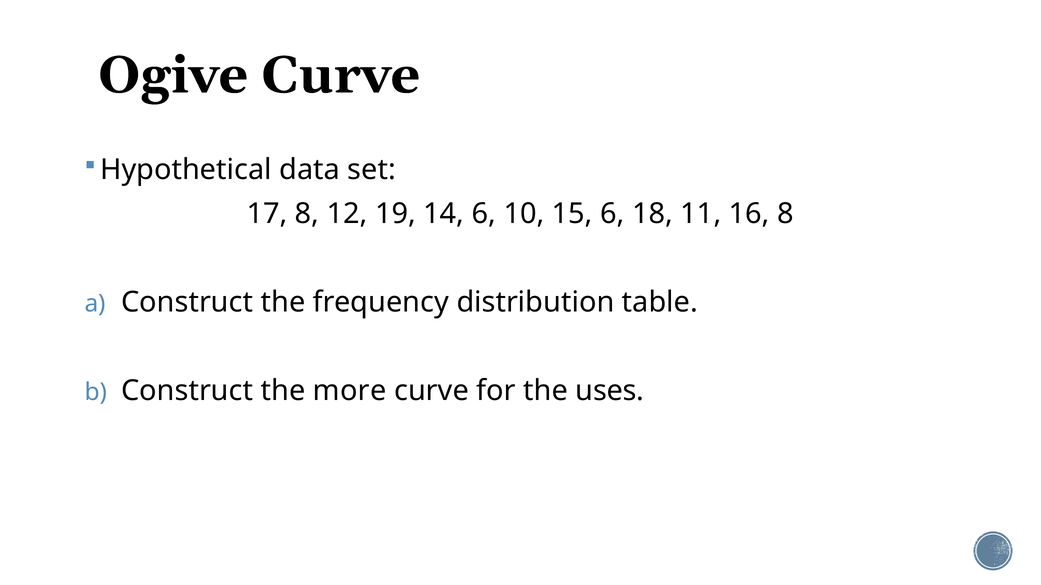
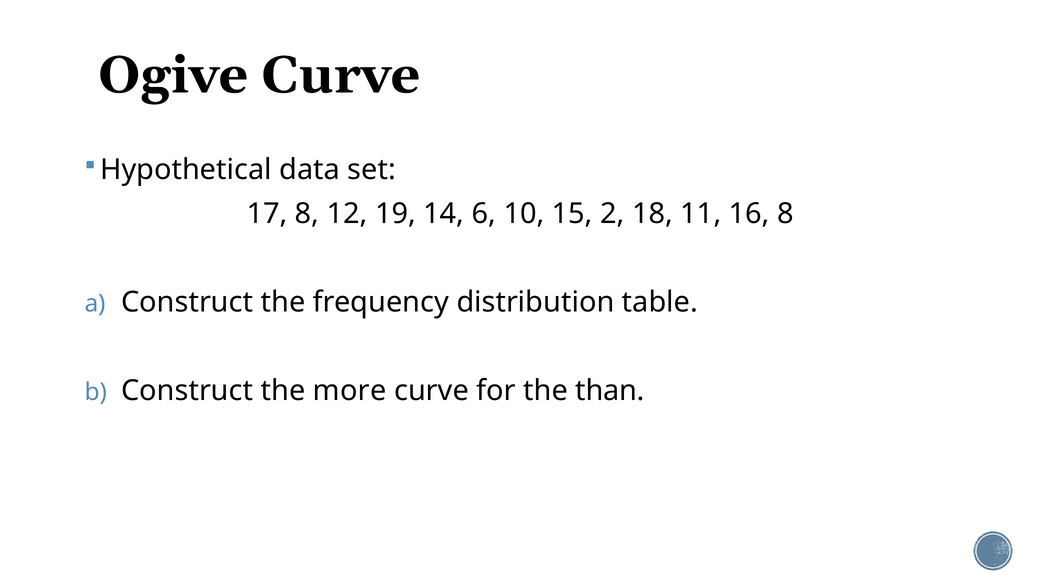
15 6: 6 -> 2
uses: uses -> than
